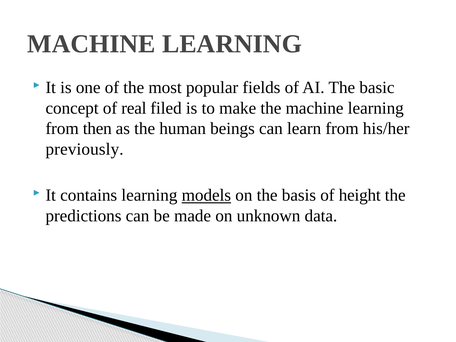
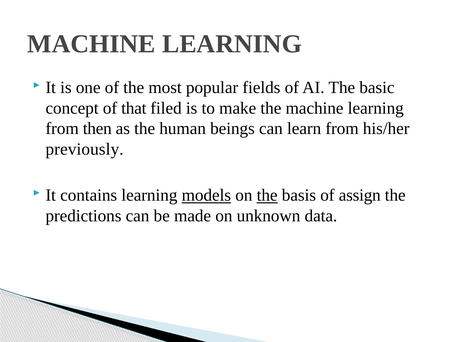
real: real -> that
the at (267, 195) underline: none -> present
height: height -> assign
